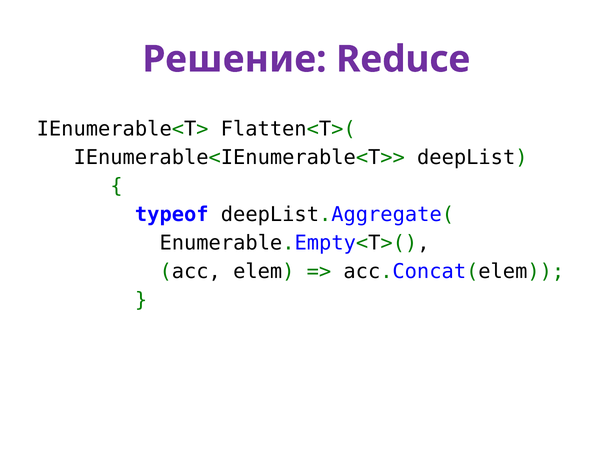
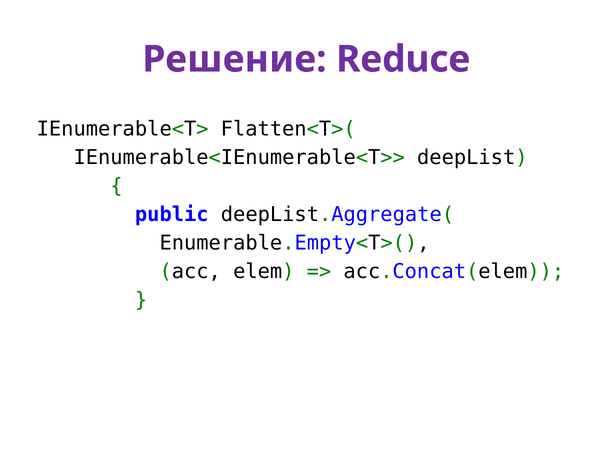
typeof: typeof -> public
